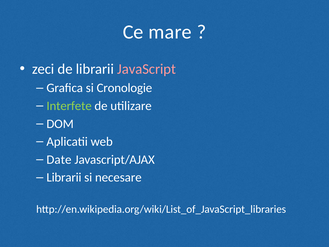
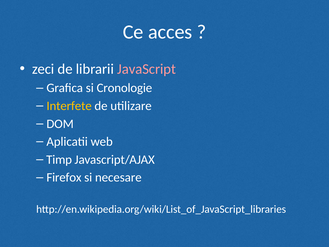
mare: mare -> acces
Interfete colour: light green -> yellow
Date: Date -> Timp
Librarii at (64, 177): Librarii -> Firefox
